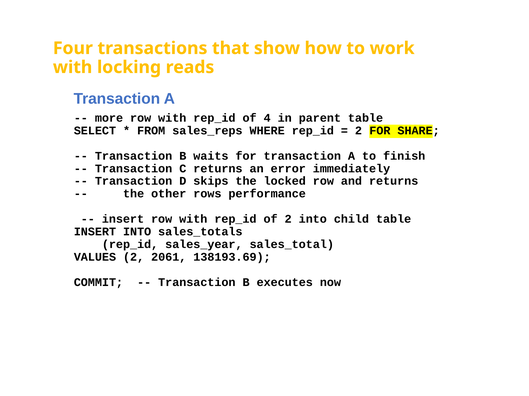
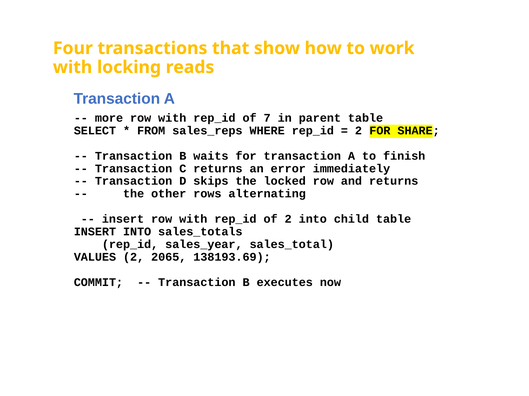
4: 4 -> 7
performance: performance -> alternating
2061: 2061 -> 2065
